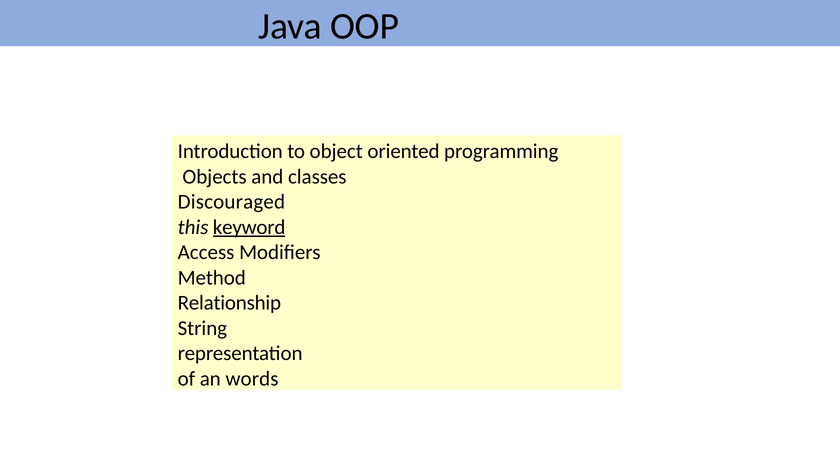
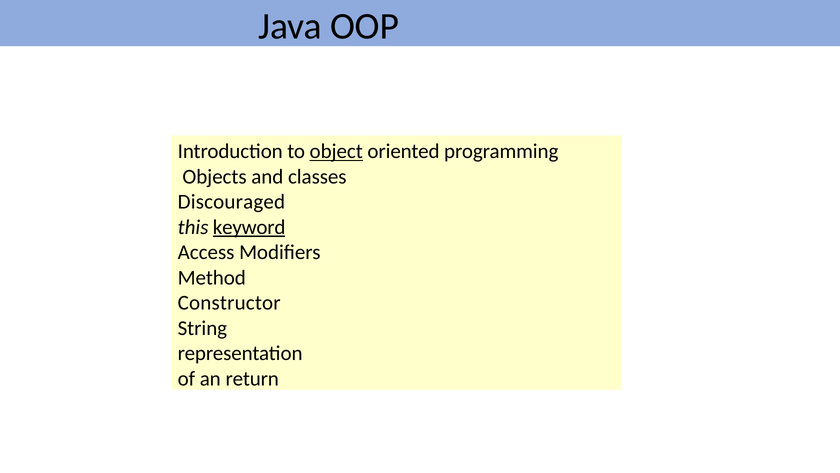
object underline: none -> present
Relationship: Relationship -> Constructor
words: words -> return
